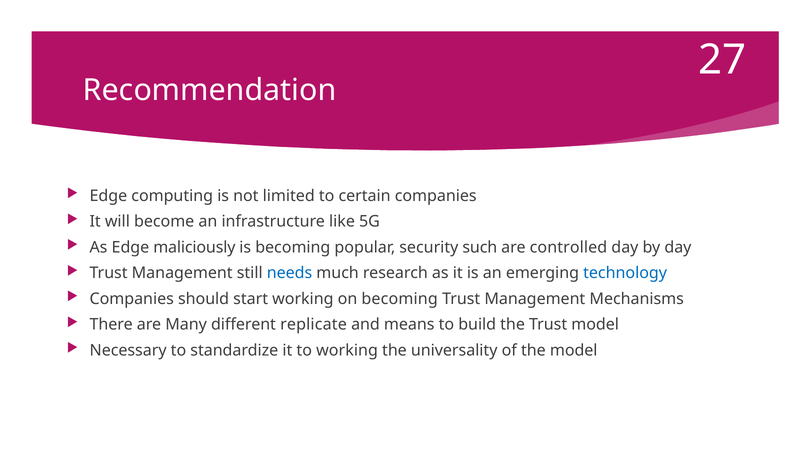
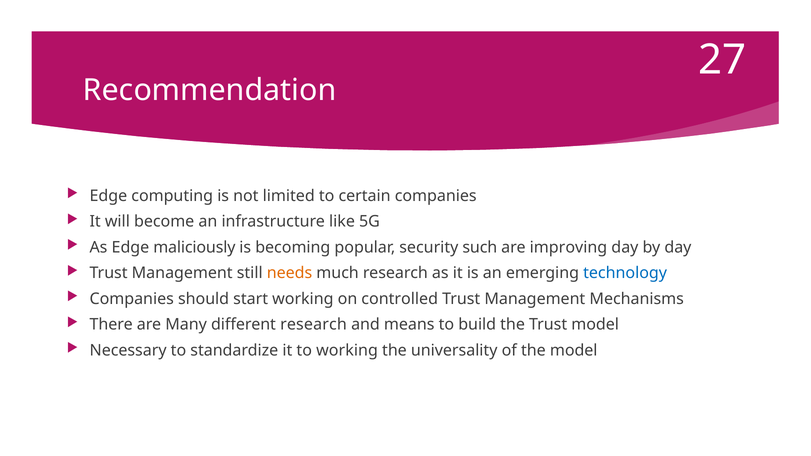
controlled: controlled -> improving
needs colour: blue -> orange
on becoming: becoming -> controlled
different replicate: replicate -> research
